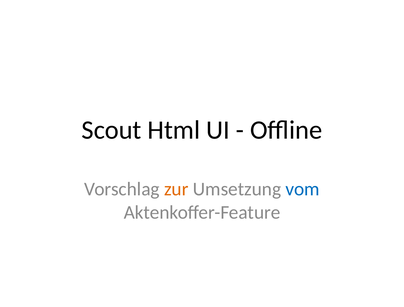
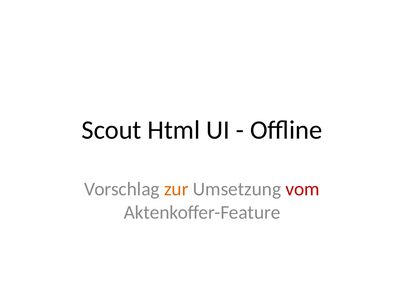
vom colour: blue -> red
